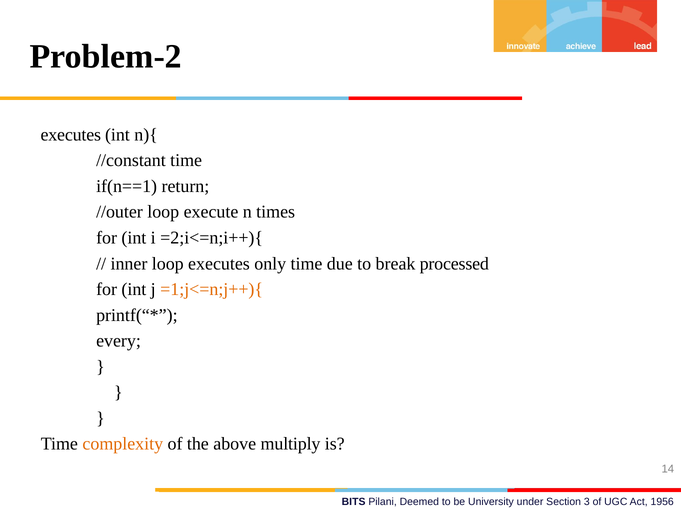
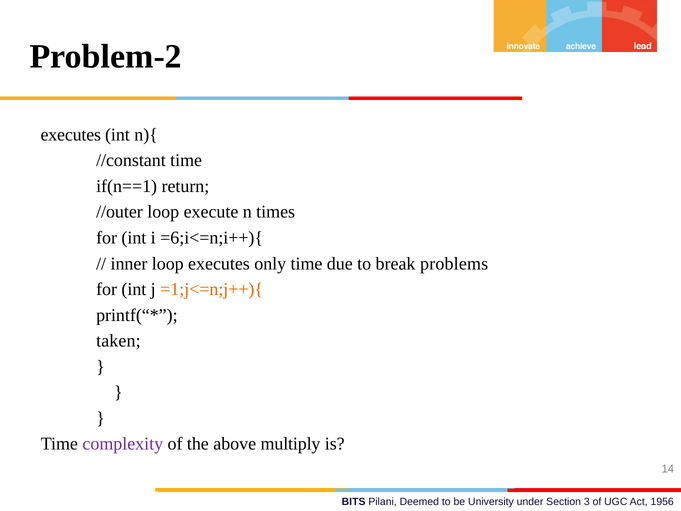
=2;i<=n;i++){: =2;i<=n;i++){ -> =6;i<=n;i++){
processed: processed -> problems
every: every -> taken
complexity colour: orange -> purple
